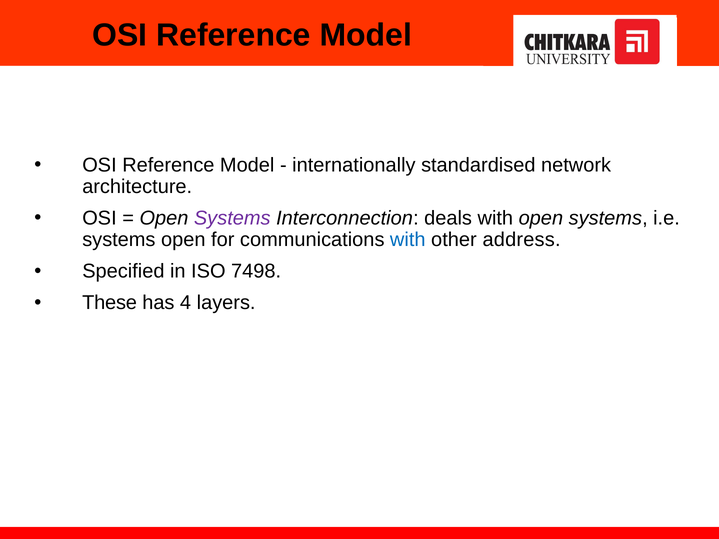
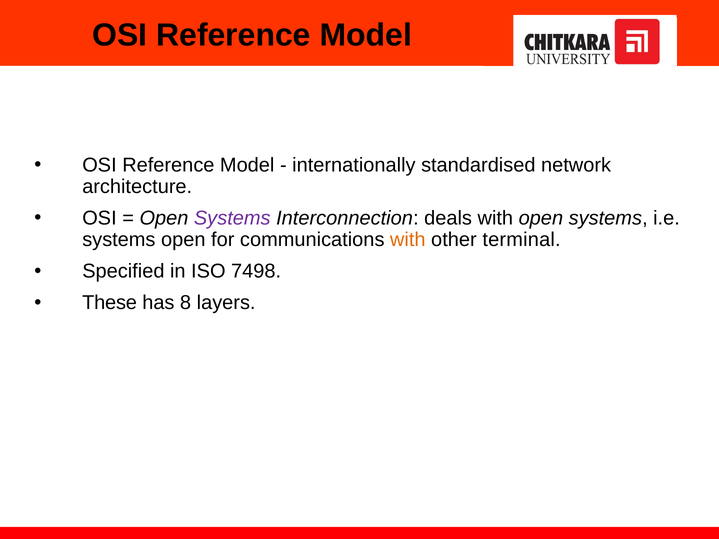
with at (408, 240) colour: blue -> orange
address: address -> terminal
4: 4 -> 8
